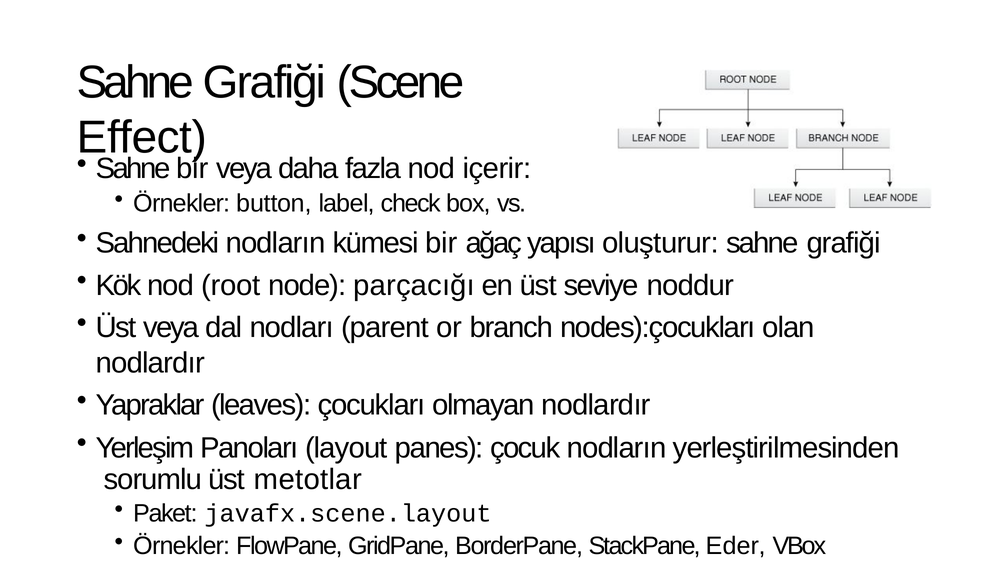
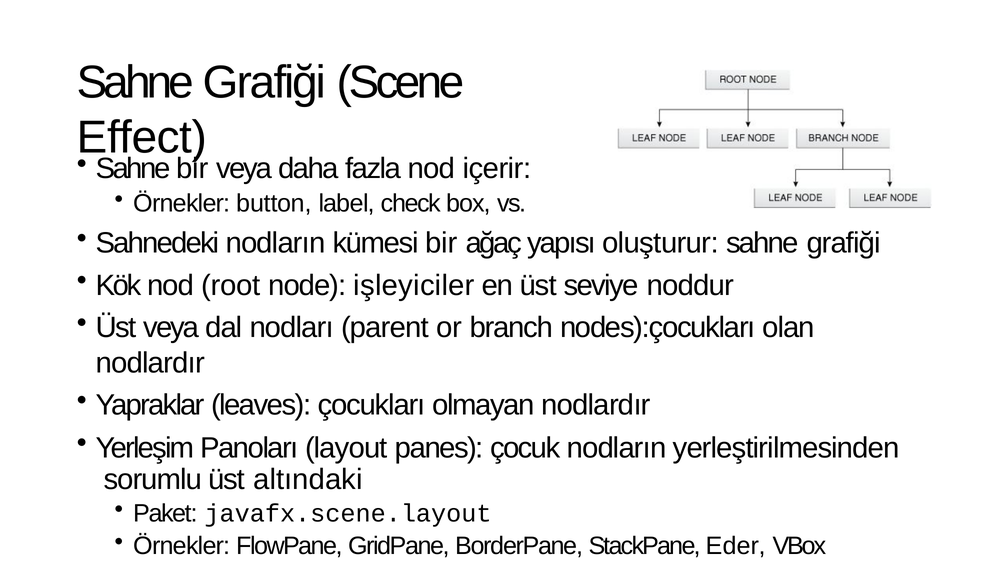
parçacığı: parçacığı -> işleyiciler
metotlar: metotlar -> altındaki
